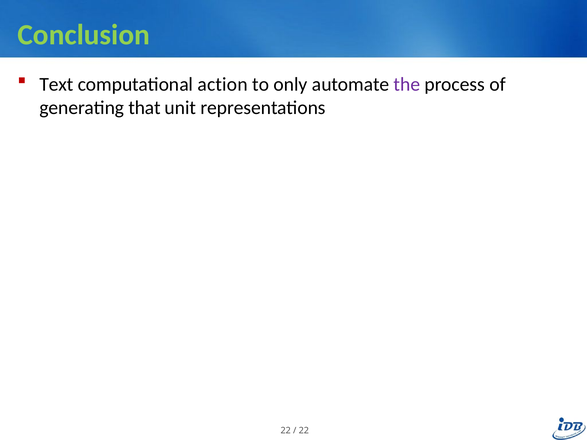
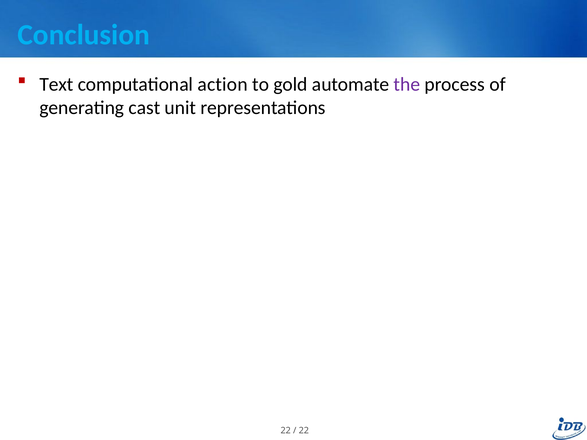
Conclusion colour: light green -> light blue
only: only -> gold
that: that -> cast
